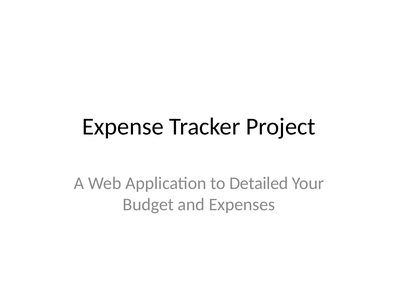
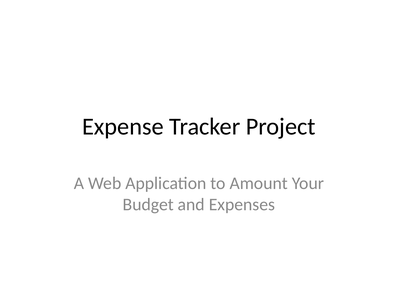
Detailed: Detailed -> Amount
